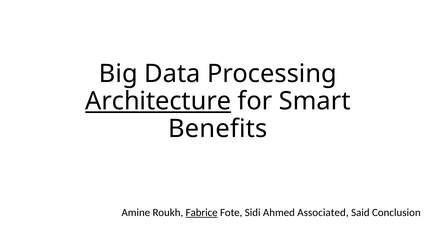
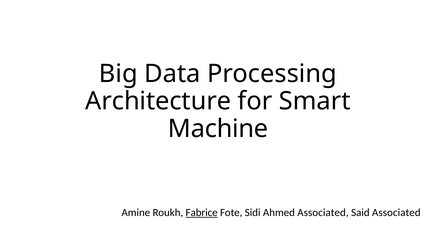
Architecture underline: present -> none
Benefits: Benefits -> Machine
Said Conclusion: Conclusion -> Associated
